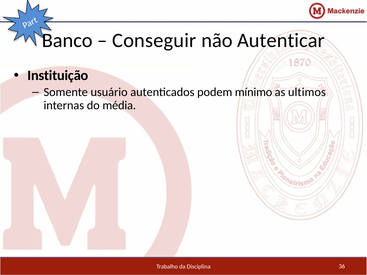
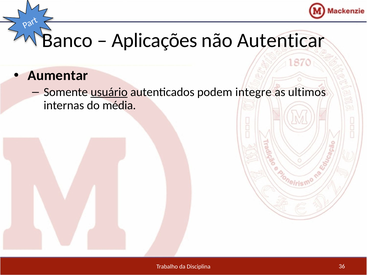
Conseguir: Conseguir -> Aplicações
Instituição: Instituição -> Aumentar
usuário underline: none -> present
mínimo: mínimo -> integre
